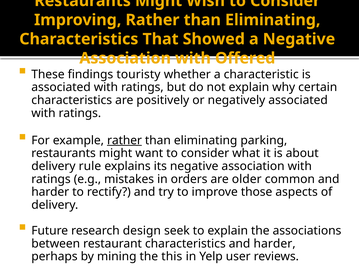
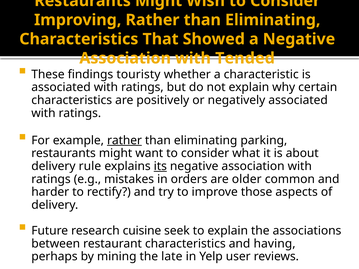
Offered: Offered -> Tended
its underline: none -> present
design: design -> cuisine
characteristics and harder: harder -> having
this: this -> late
